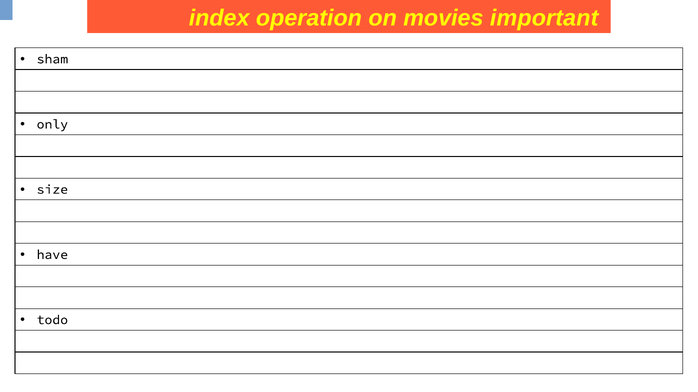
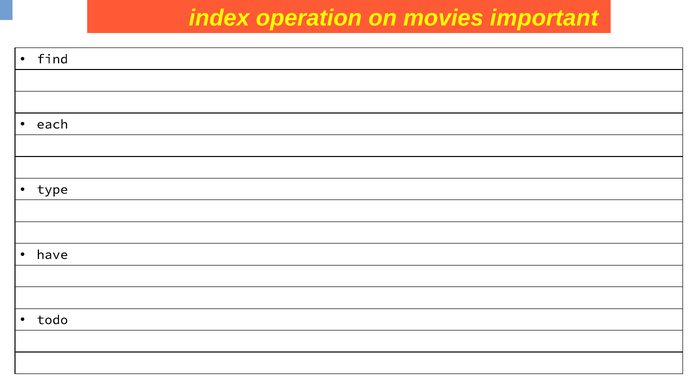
sham: sham -> find
only: only -> each
size: size -> type
